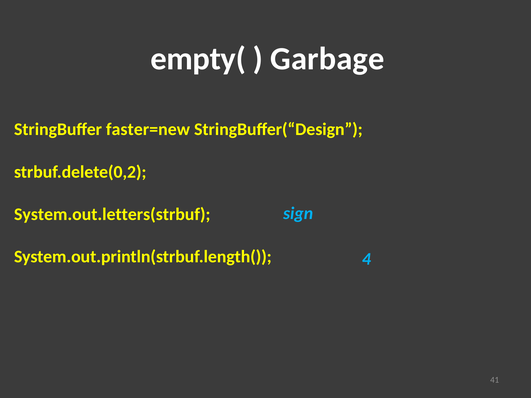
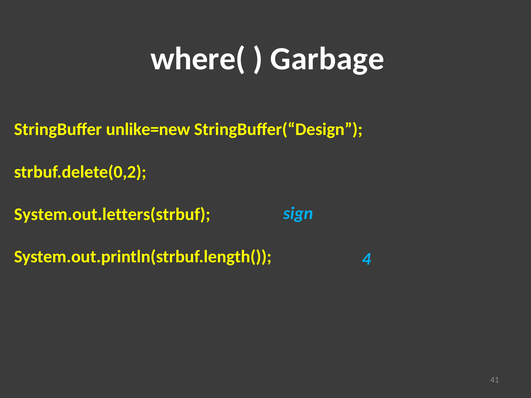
empty(: empty( -> where(
faster=new: faster=new -> unlike=new
